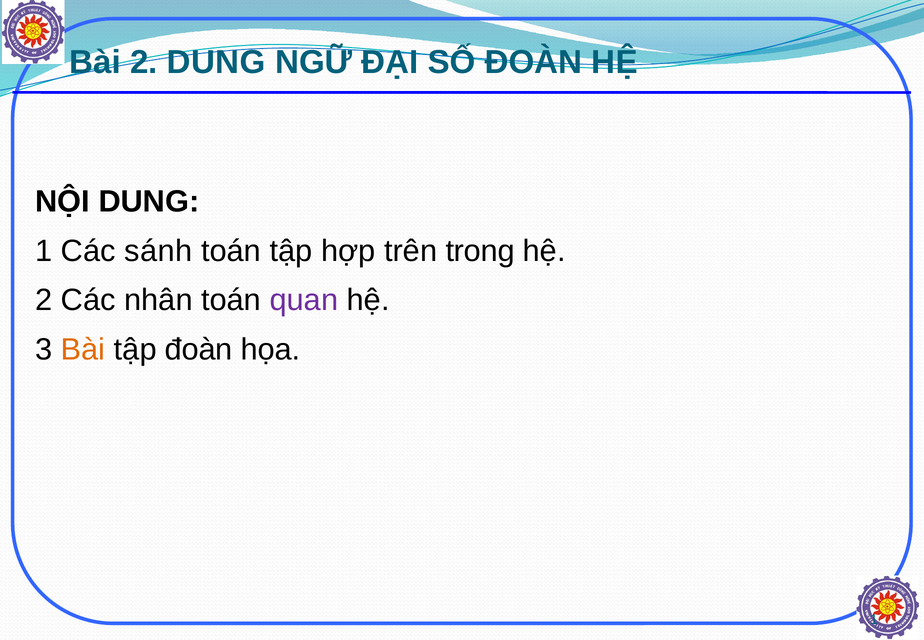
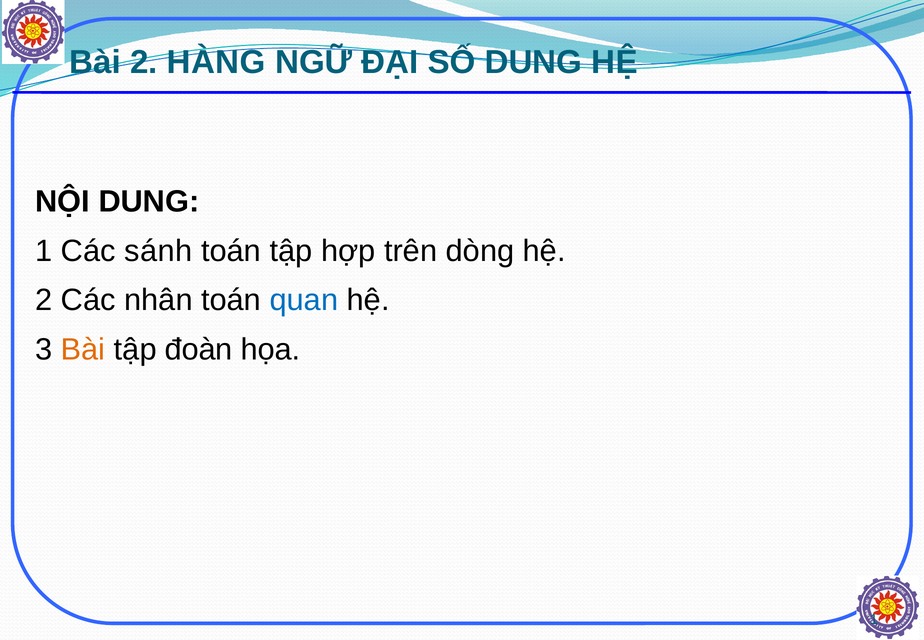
2 DUNG: DUNG -> HÀNG
SỐ ĐOÀN: ĐOÀN -> DUNG
trong: trong -> dòng
quan colour: purple -> blue
